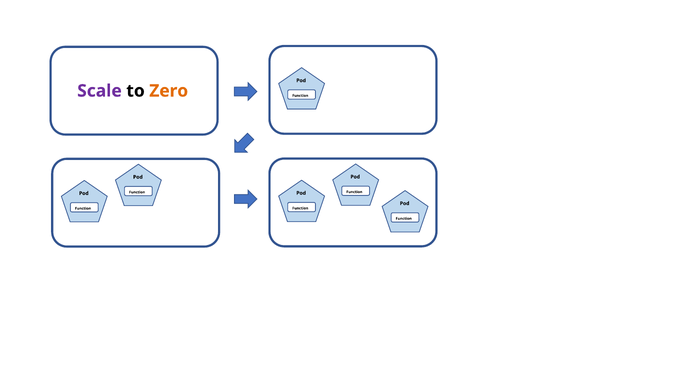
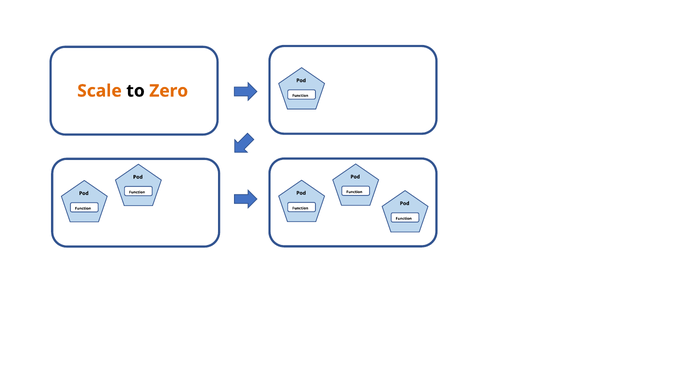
Scale colour: purple -> orange
